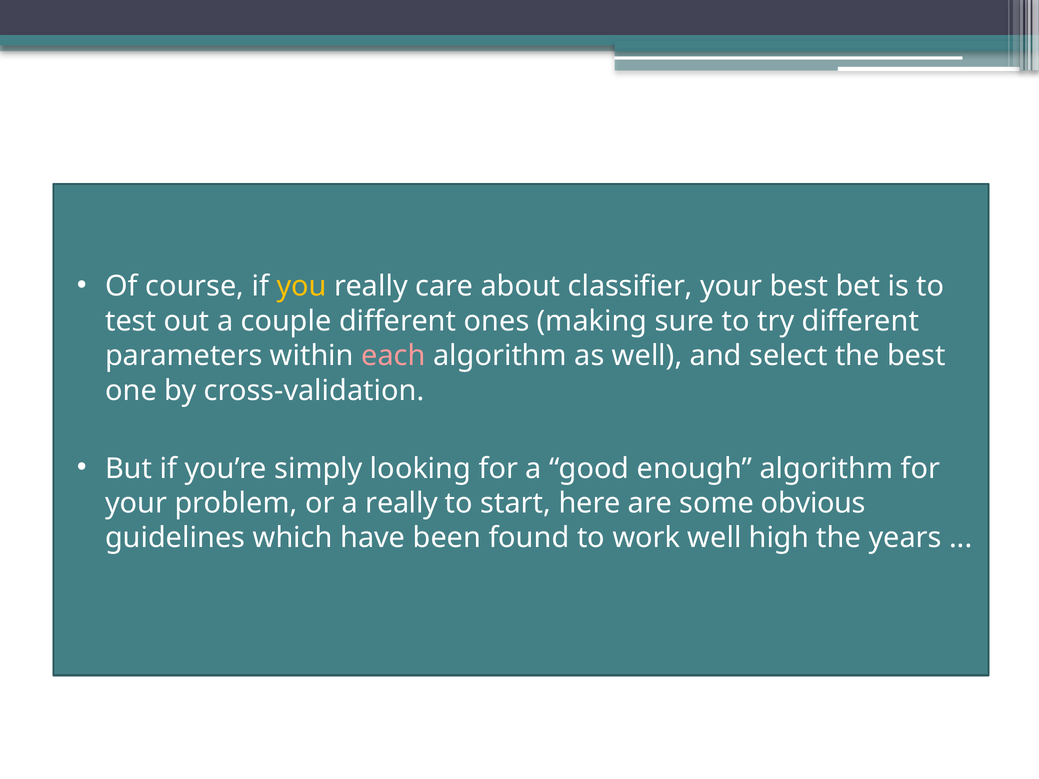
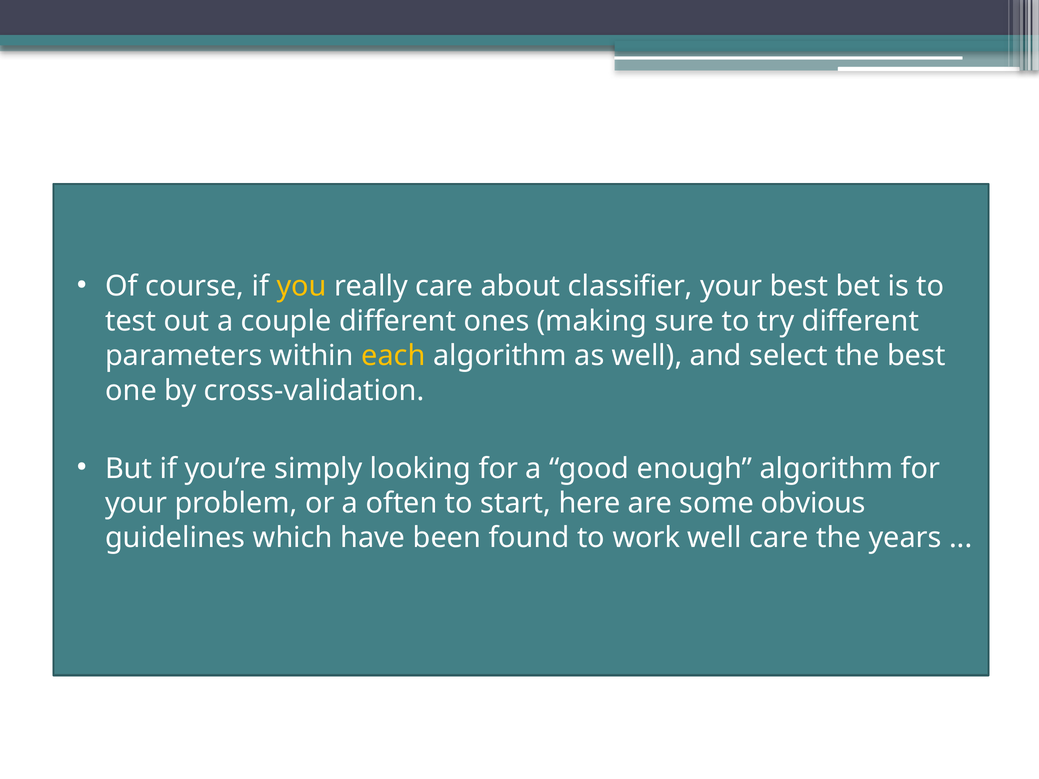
each colour: pink -> yellow
a really: really -> often
well high: high -> care
